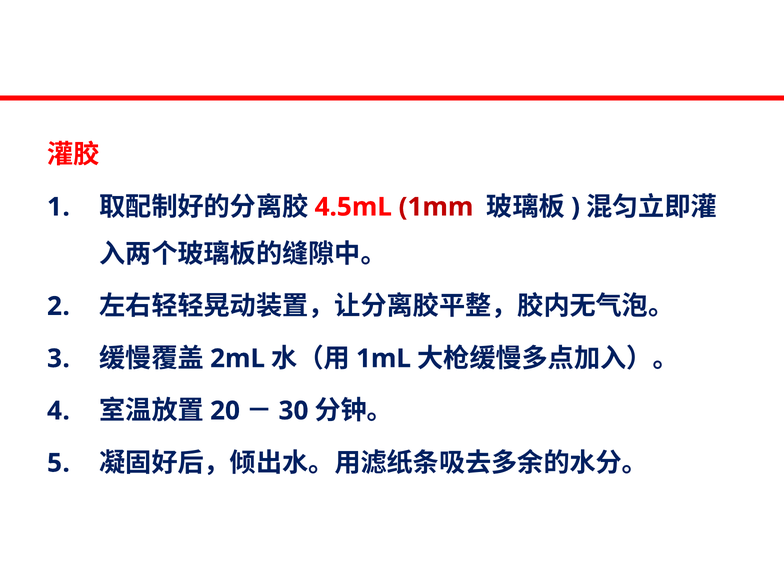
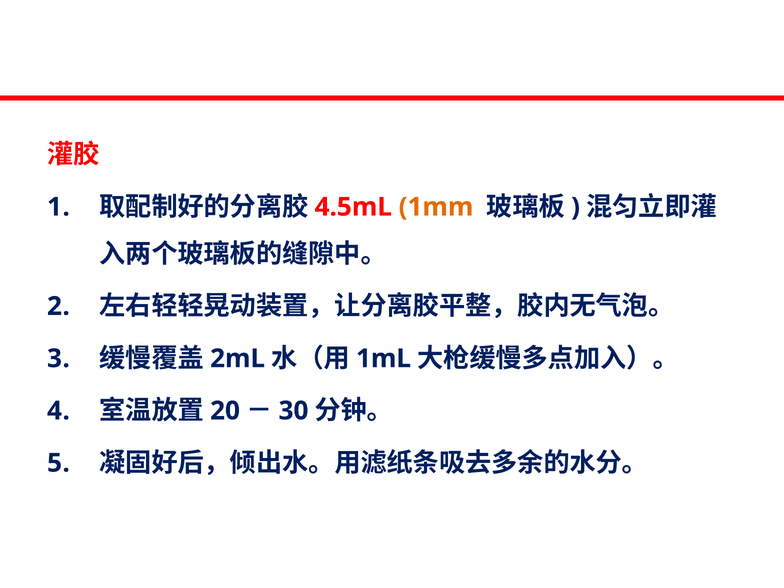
1mm colour: red -> orange
